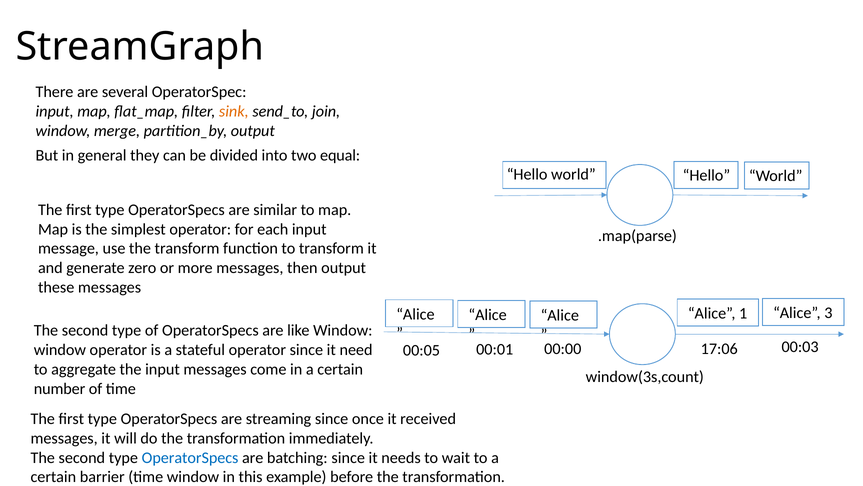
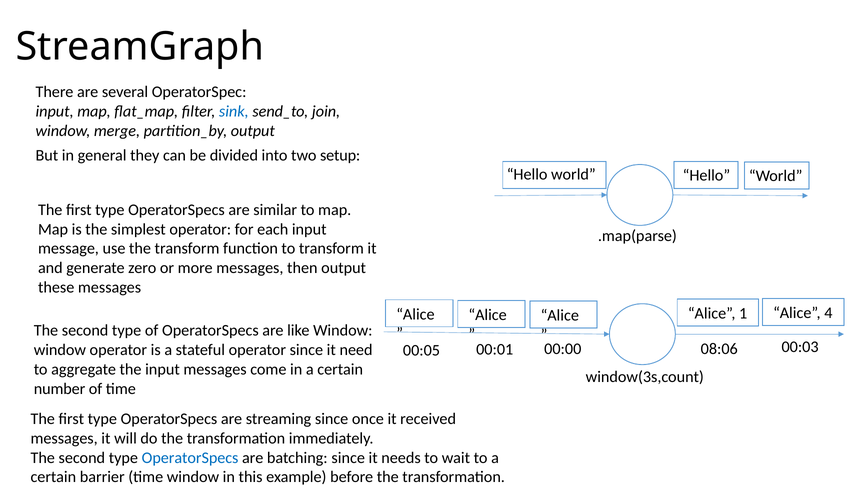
sink colour: orange -> blue
equal: equal -> setup
3: 3 -> 4
17:06: 17:06 -> 08:06
